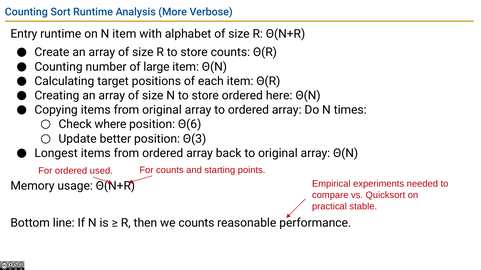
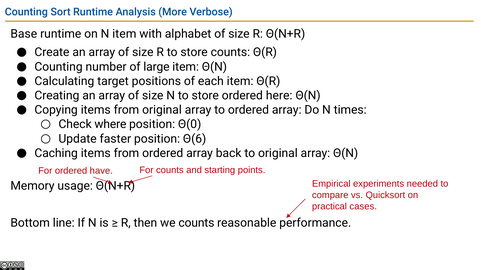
Entry: Entry -> Base
Θ(6: Θ(6 -> Θ(0
better: better -> faster
Θ(3: Θ(3 -> Θ(6
Longest: Longest -> Caching
used: used -> have
stable: stable -> cases
